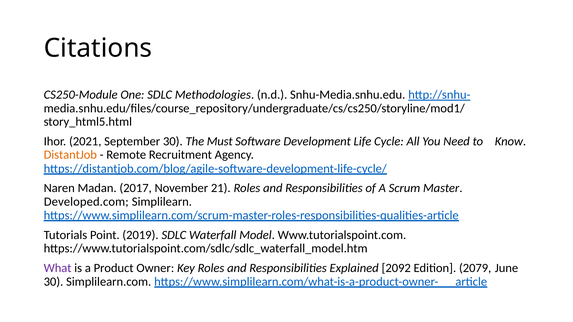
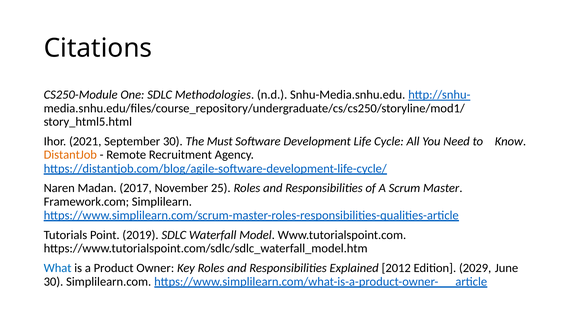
21: 21 -> 25
Developed.com: Developed.com -> Framework.com
What colour: purple -> blue
2092: 2092 -> 2012
2079: 2079 -> 2029
